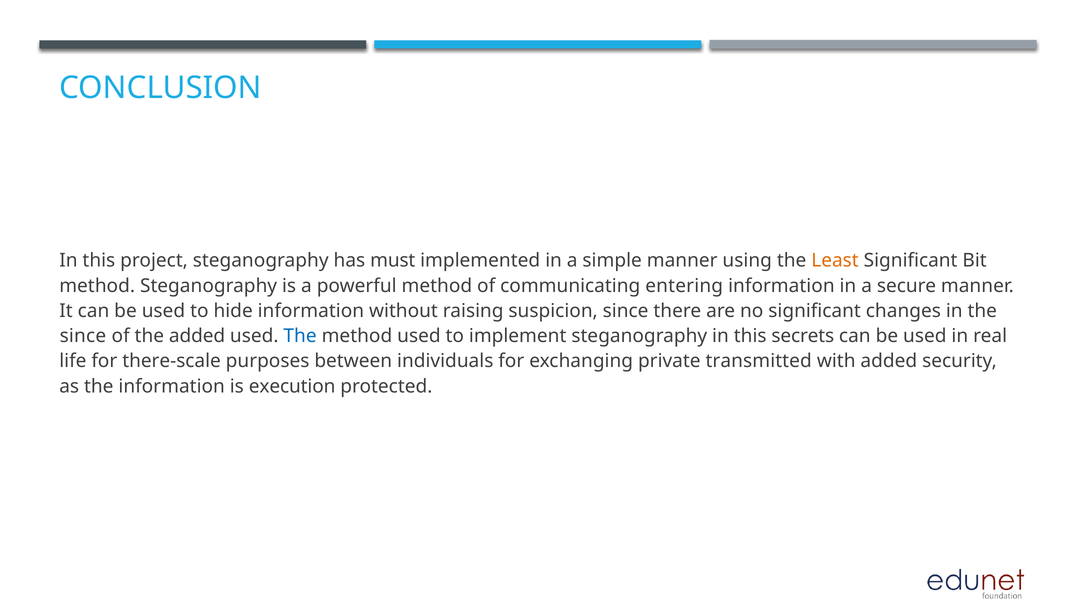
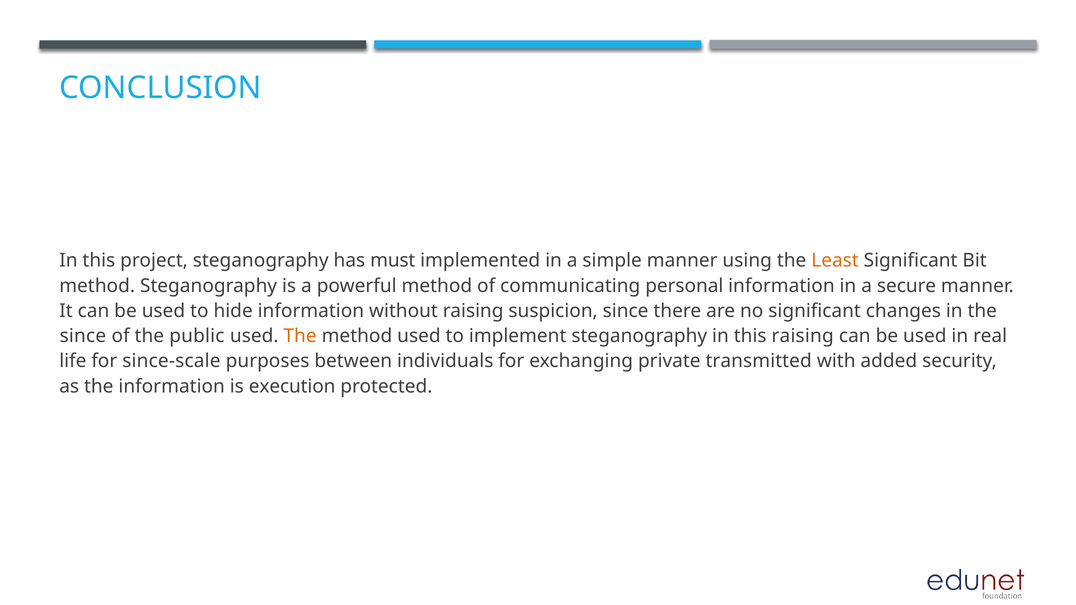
entering: entering -> personal
the added: added -> public
The at (300, 336) colour: blue -> orange
this secrets: secrets -> raising
there-scale: there-scale -> since-scale
